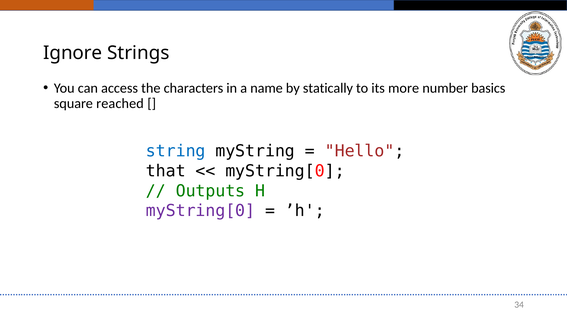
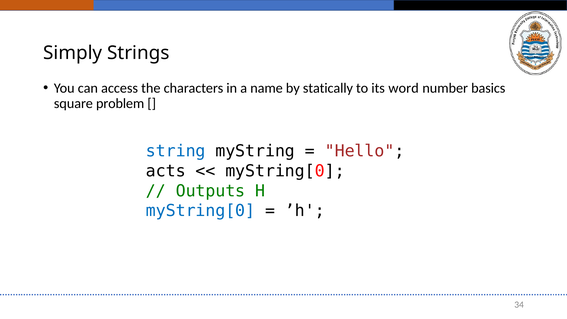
Ignore: Ignore -> Simply
more: more -> word
reached: reached -> problem
that: that -> acts
myString[0 at (201, 211) colour: purple -> blue
